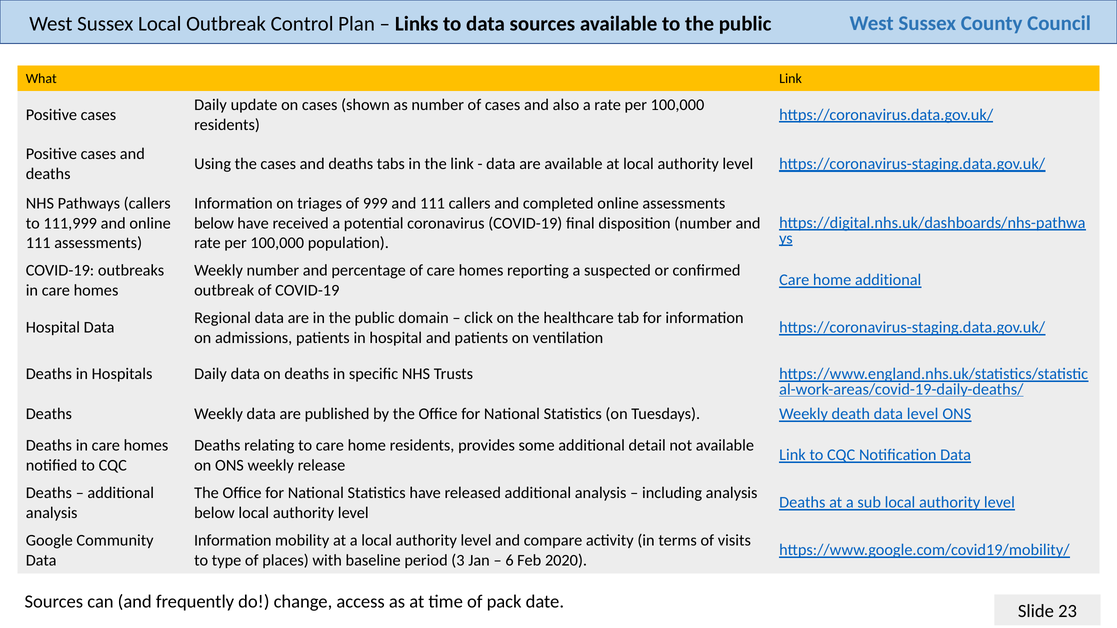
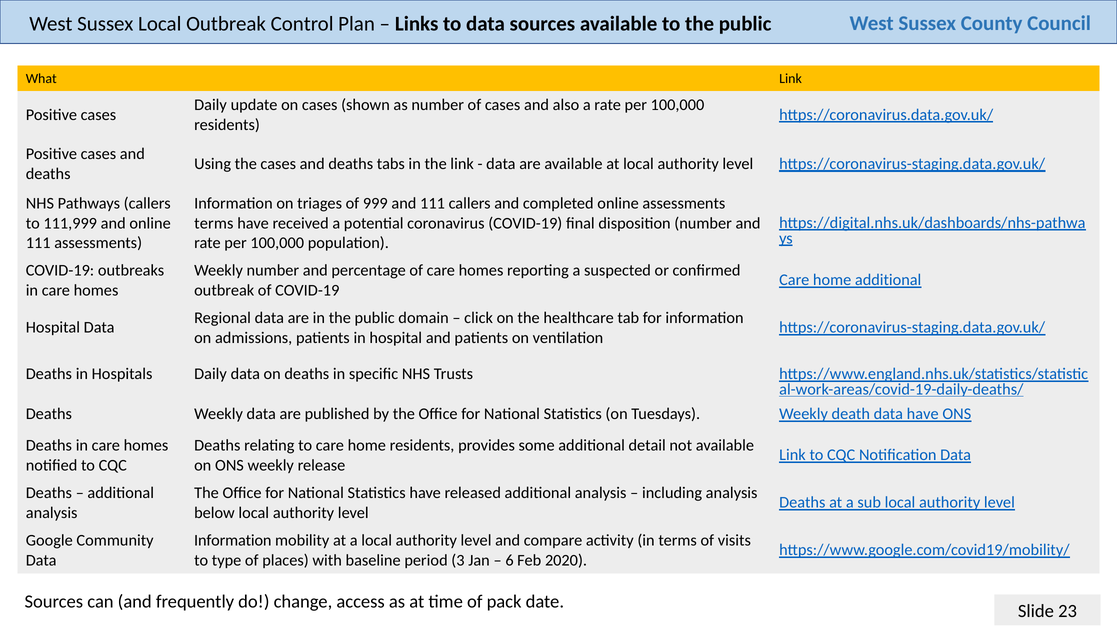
below at (214, 223): below -> terms
data level: level -> have
